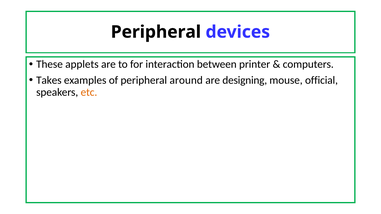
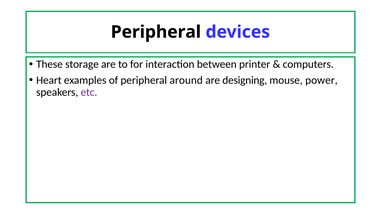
applets: applets -> storage
Takes: Takes -> Heart
official: official -> power
etc colour: orange -> purple
